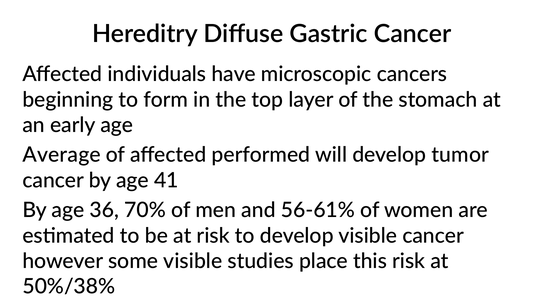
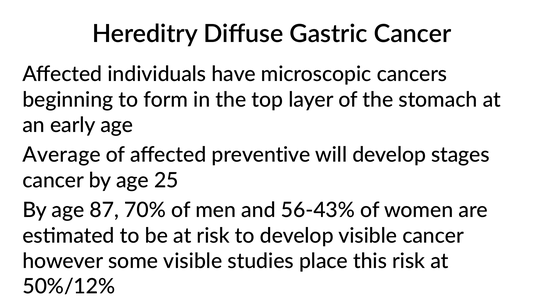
performed: performed -> preventive
tumor: tumor -> stages
41: 41 -> 25
36: 36 -> 87
56-61%: 56-61% -> 56-43%
50%/38%: 50%/38% -> 50%/12%
